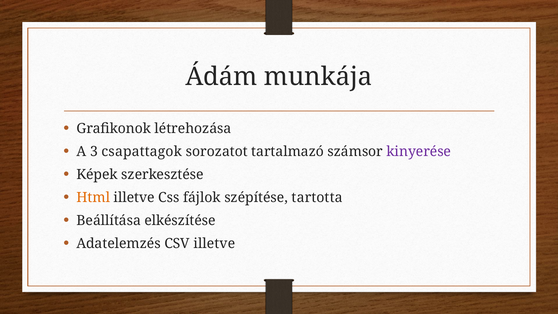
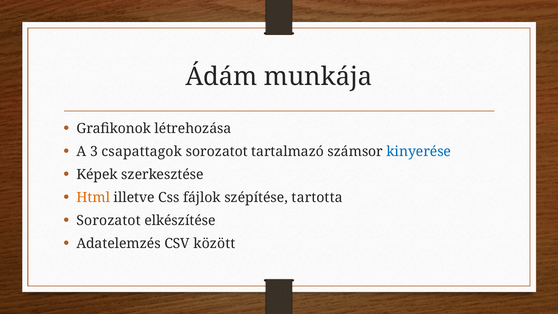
kinyerése colour: purple -> blue
Beállítása at (109, 221): Beállítása -> Sorozatot
CSV illetve: illetve -> között
